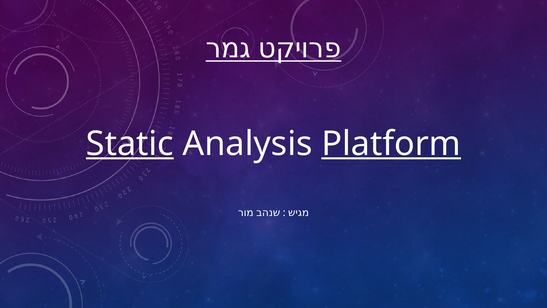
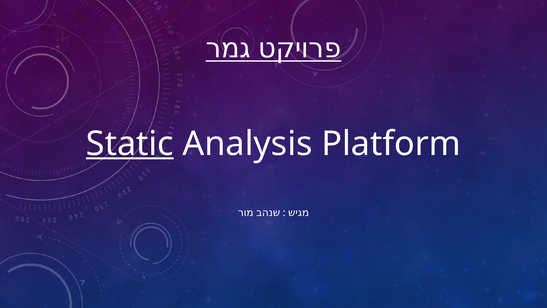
Platform underline: present -> none
